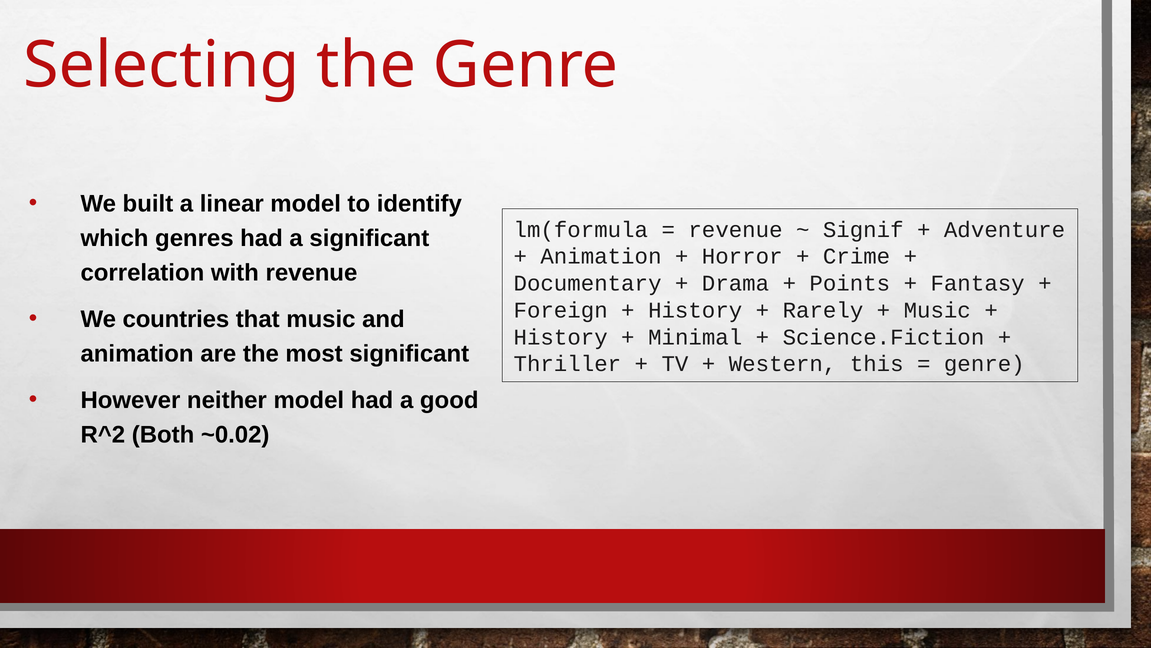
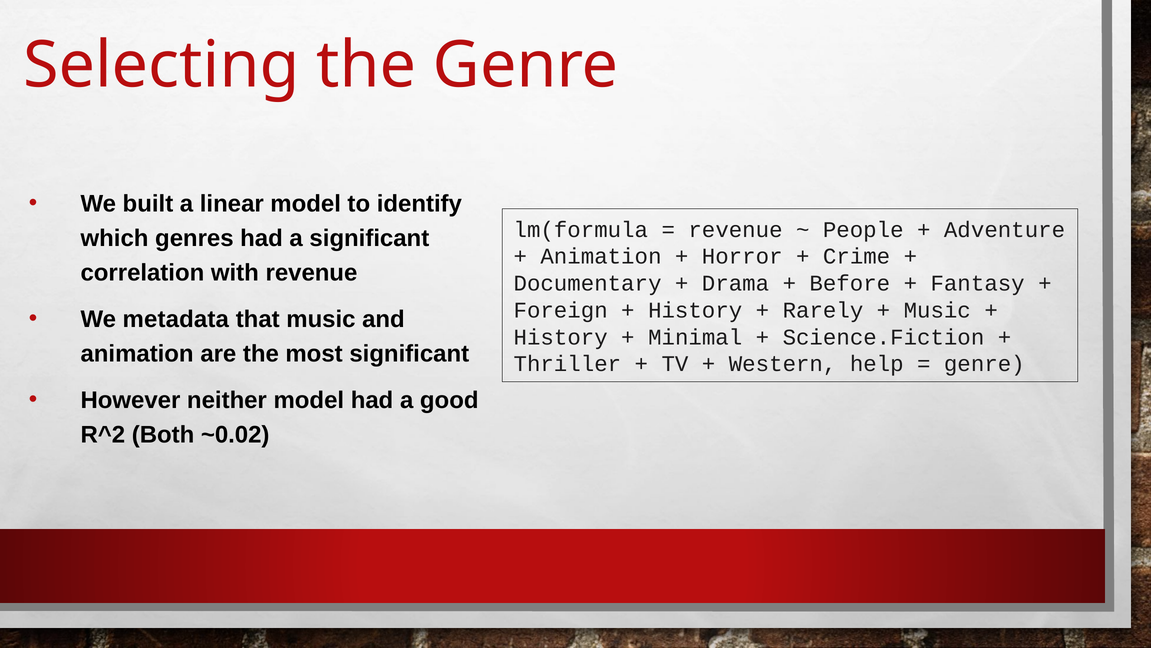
Signif: Signif -> People
Points: Points -> Before
countries: countries -> metadata
this: this -> help
